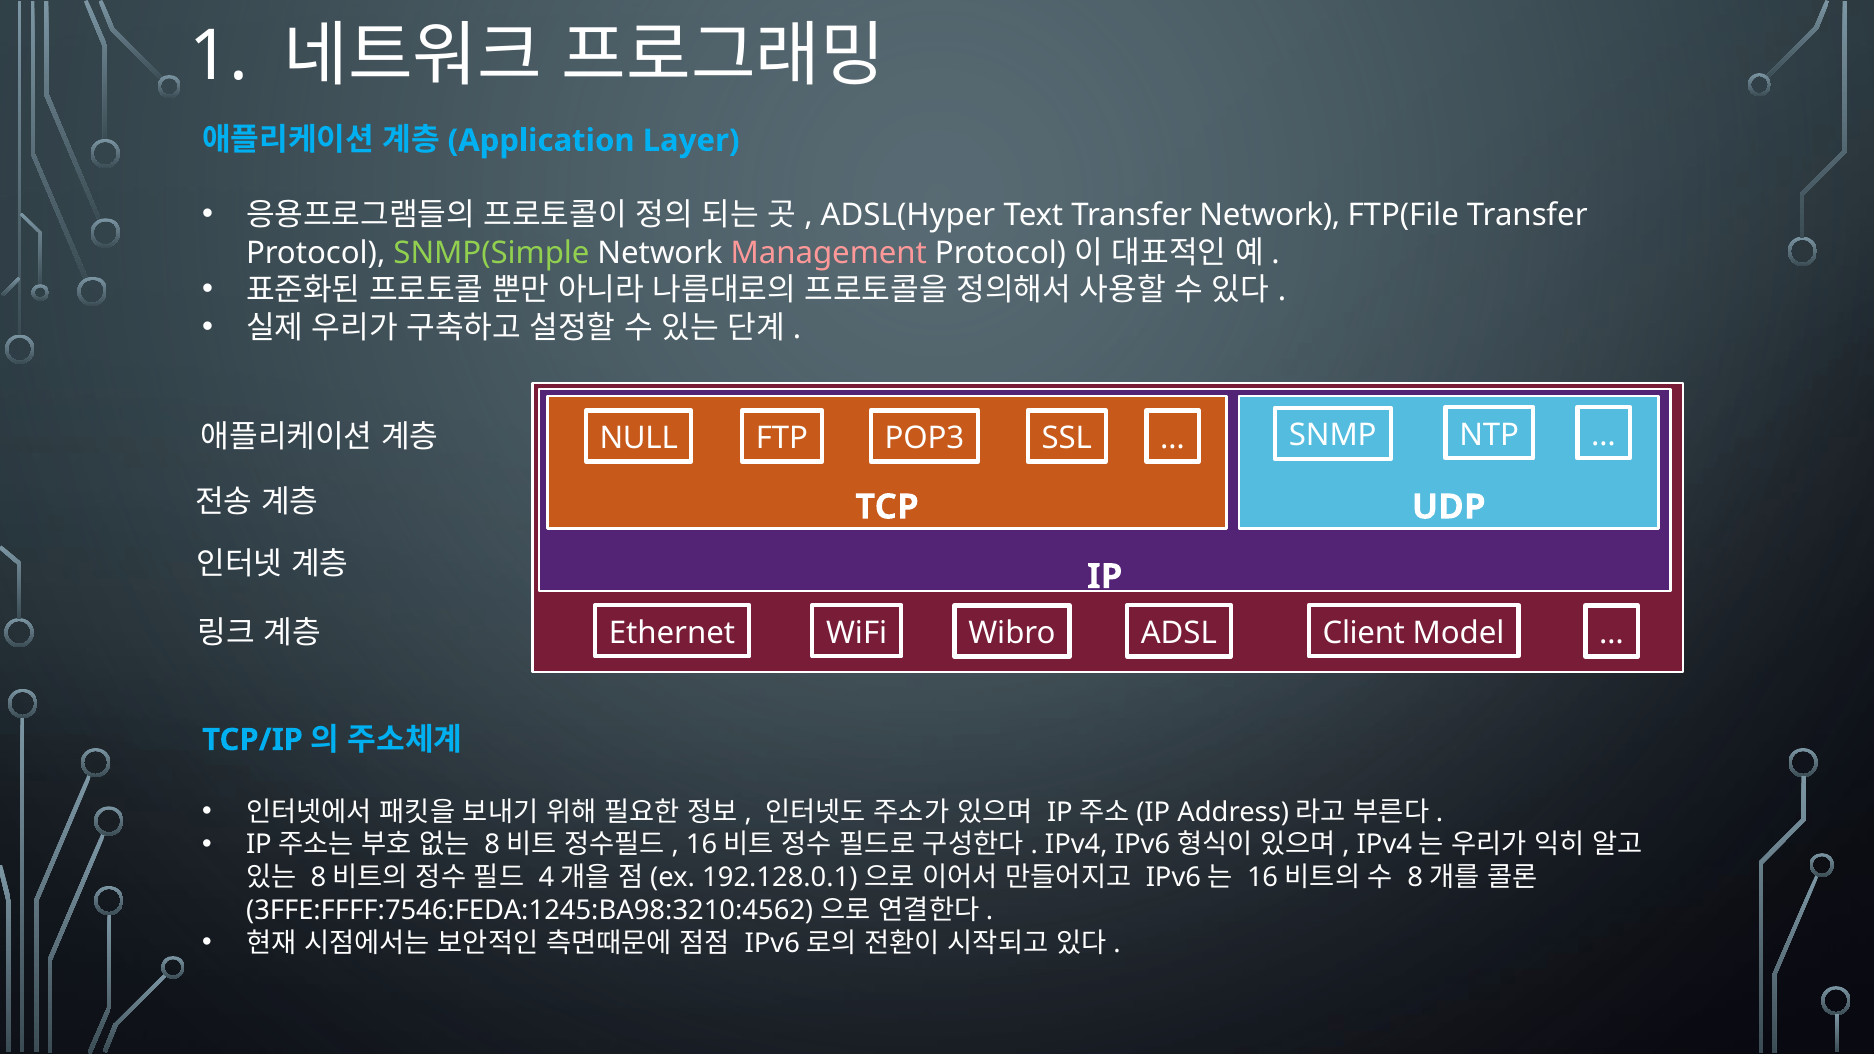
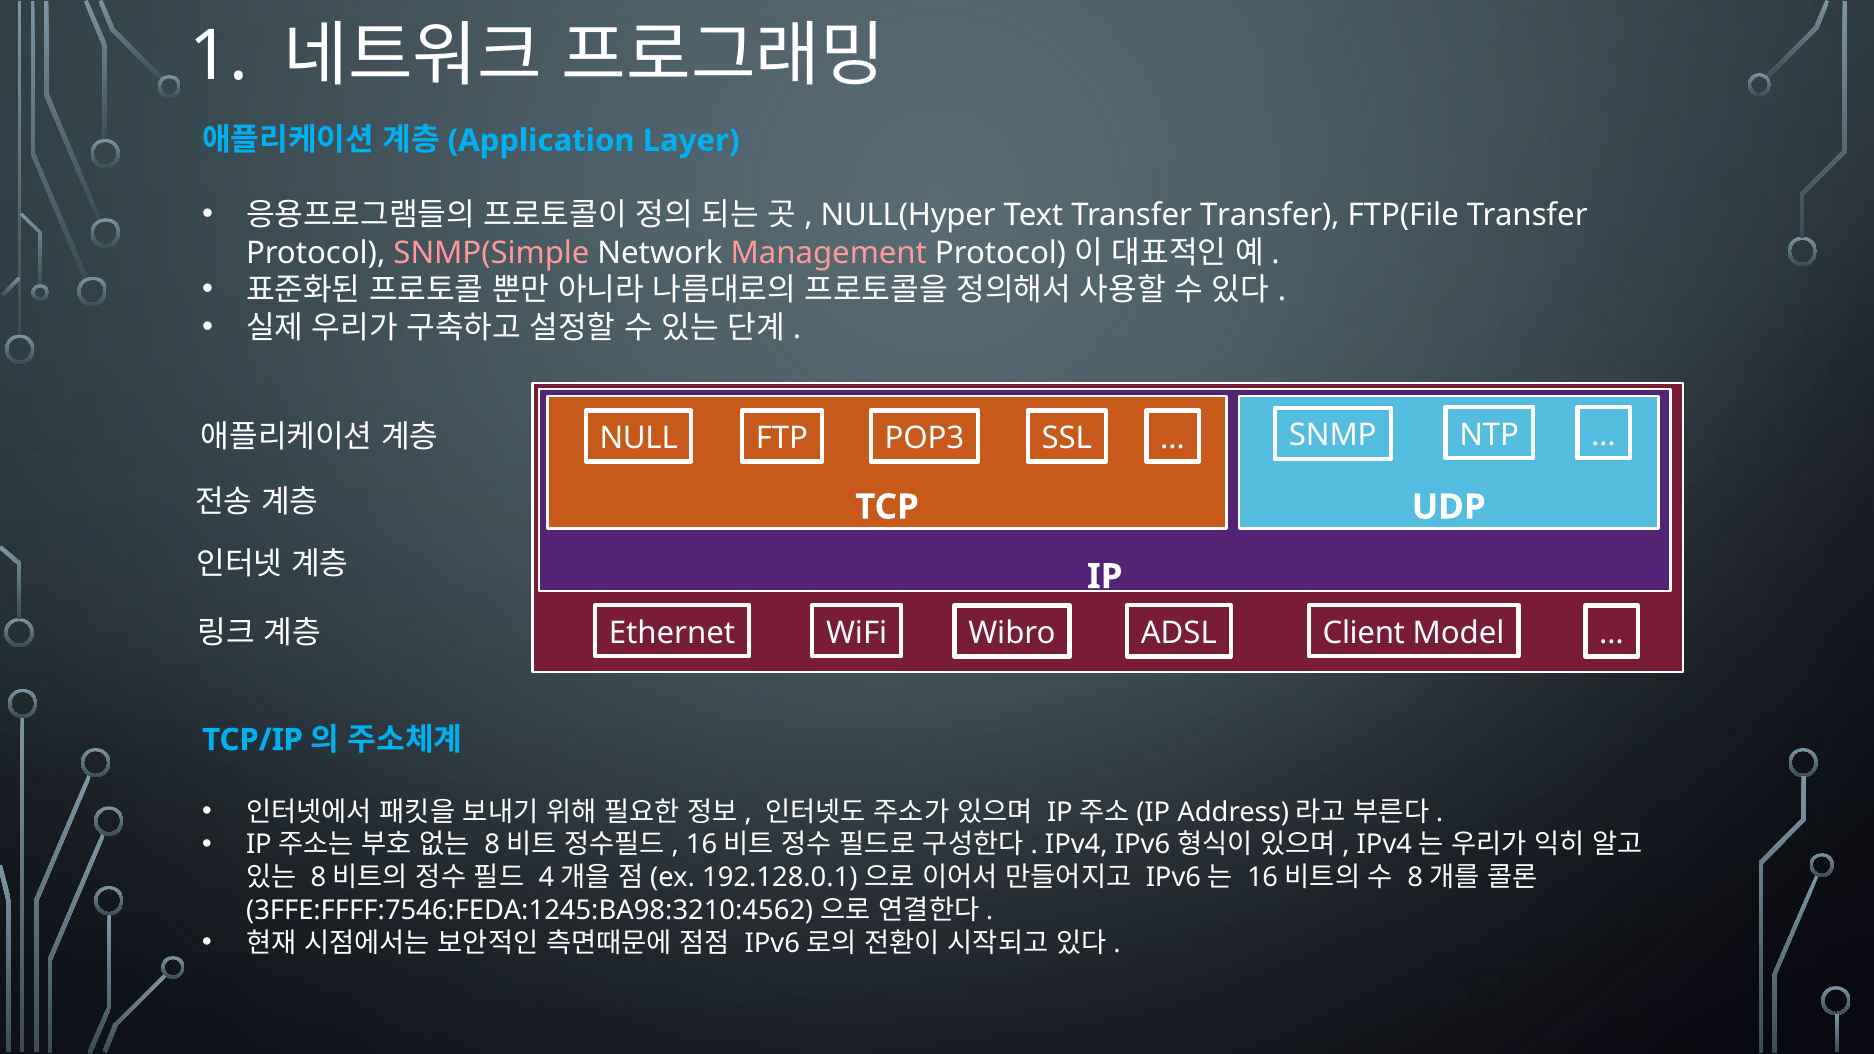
ADSL(Hyper: ADSL(Hyper -> NULL(Hyper
Transfer Network: Network -> Transfer
SNMP(Simple colour: light green -> pink
